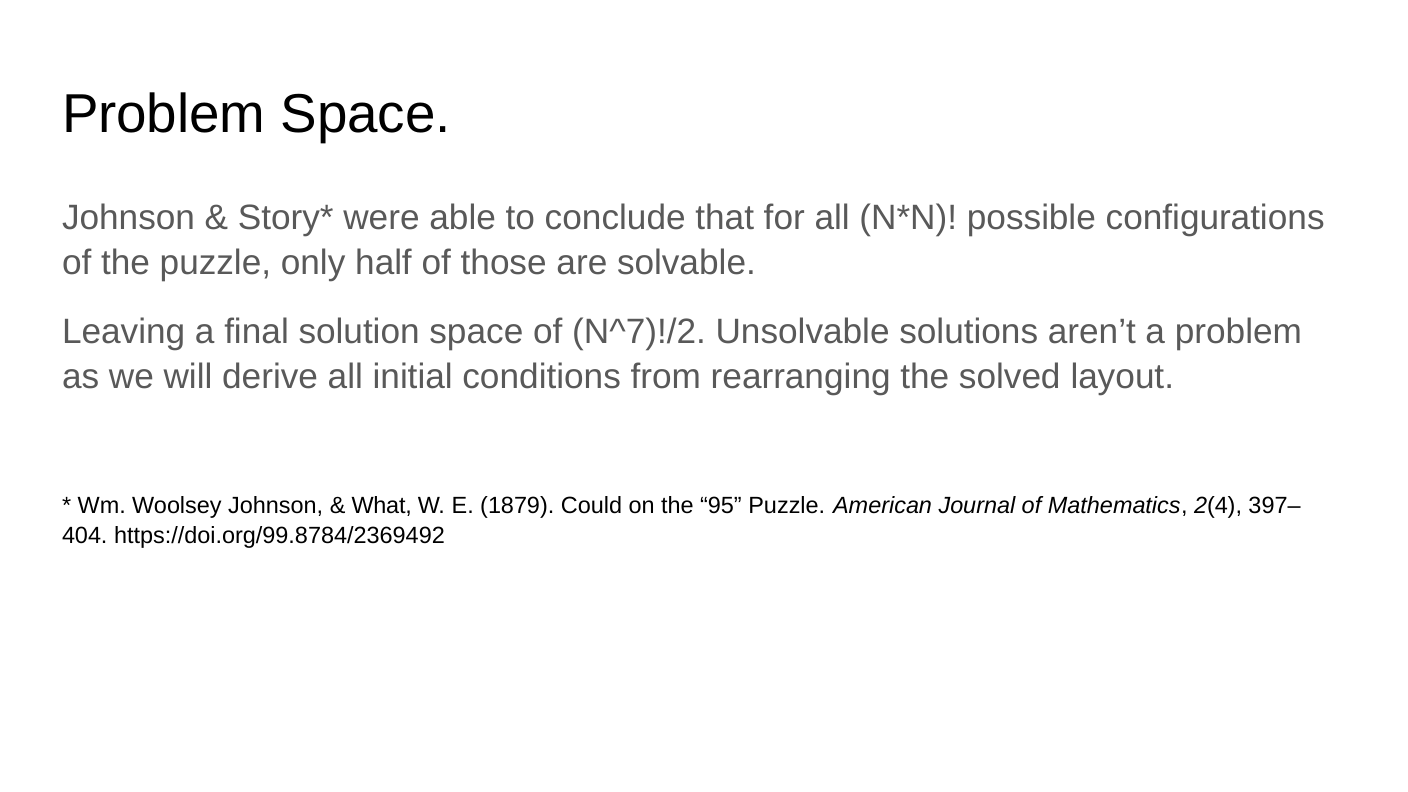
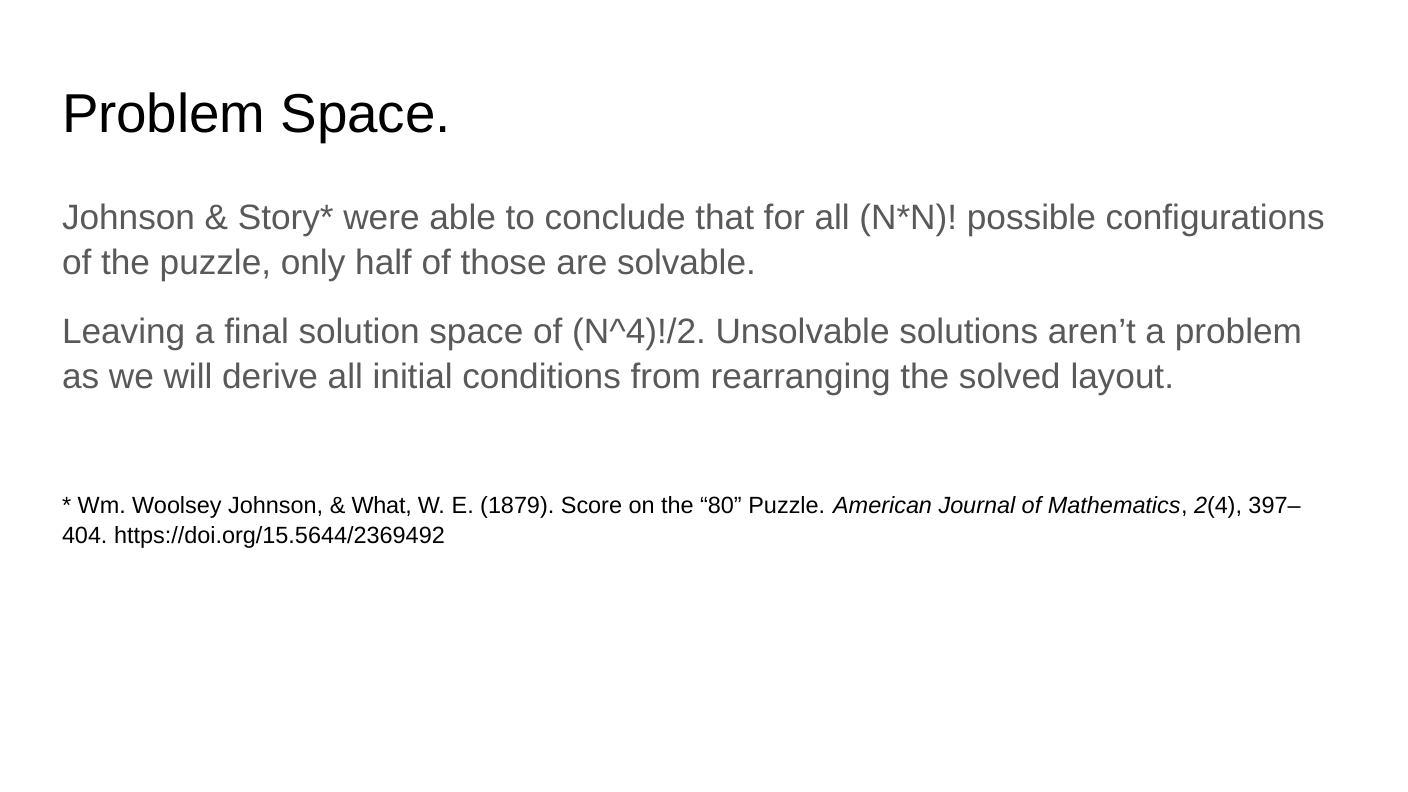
N^7)!/2: N^7)!/2 -> N^4)!/2
Could: Could -> Score
95: 95 -> 80
https://doi.org/99.8784/2369492: https://doi.org/99.8784/2369492 -> https://doi.org/15.5644/2369492
